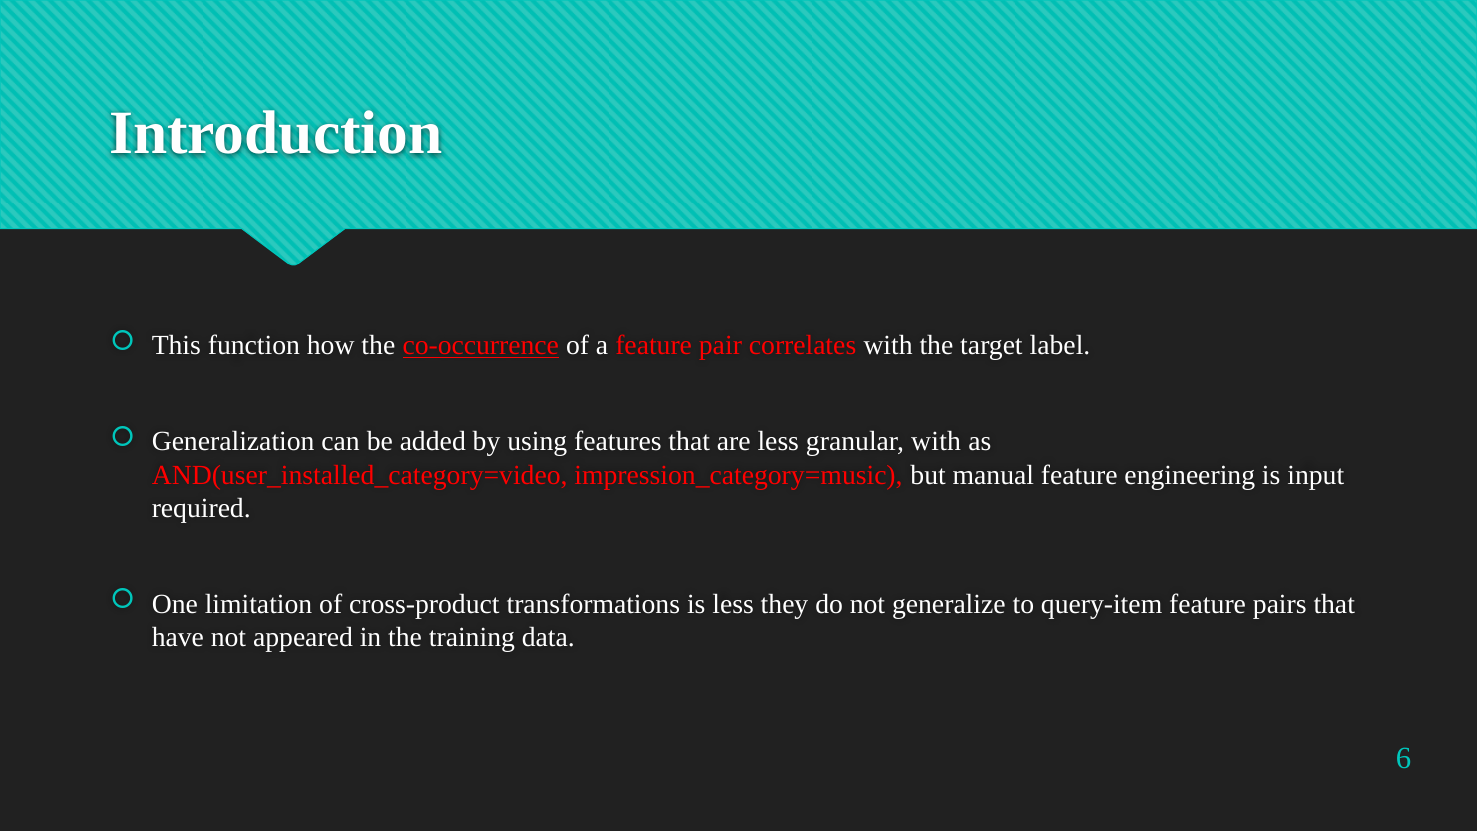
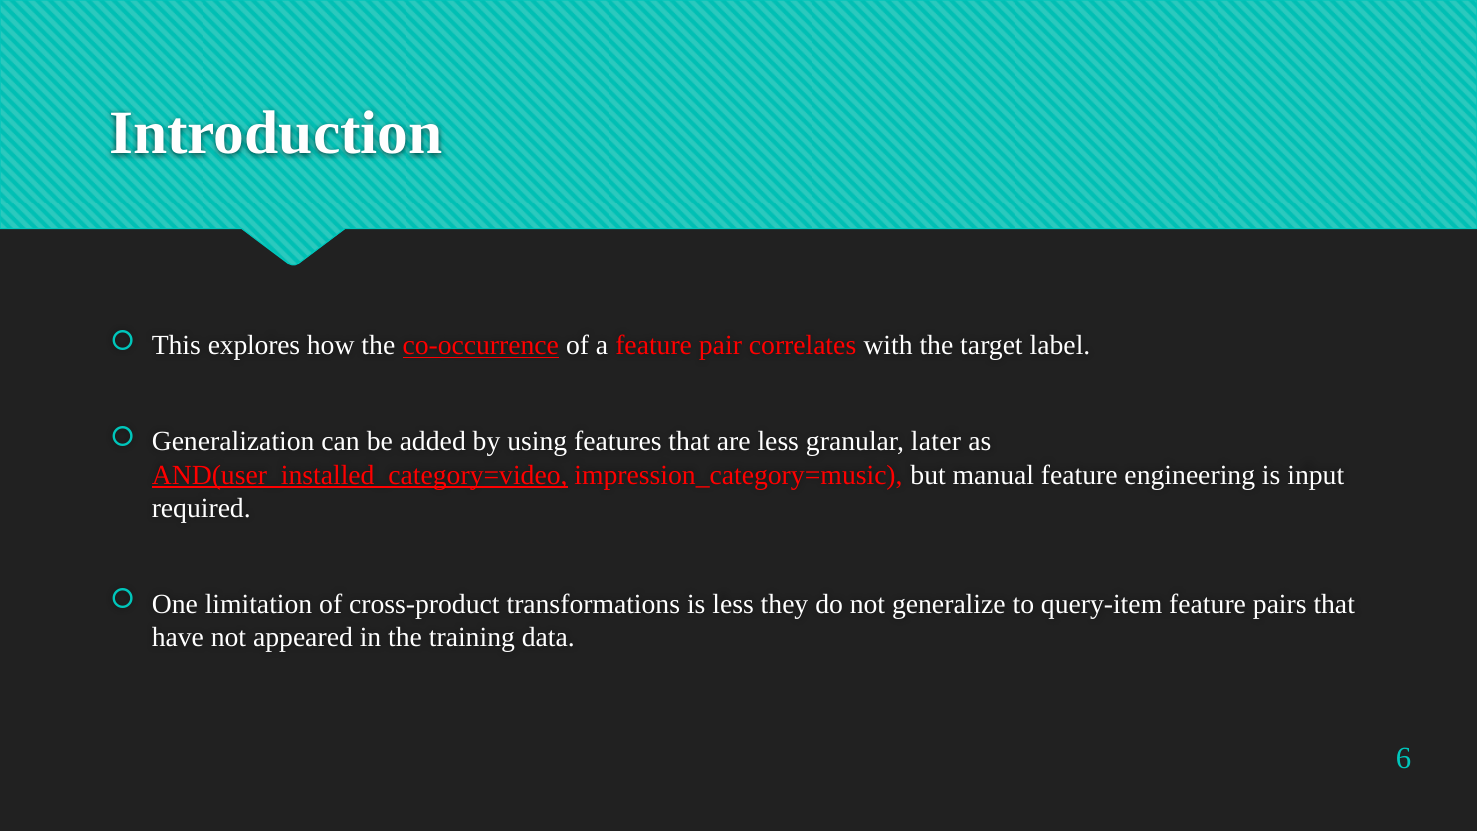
function: function -> explores
granular with: with -> later
AND(user_installed_category=video underline: none -> present
